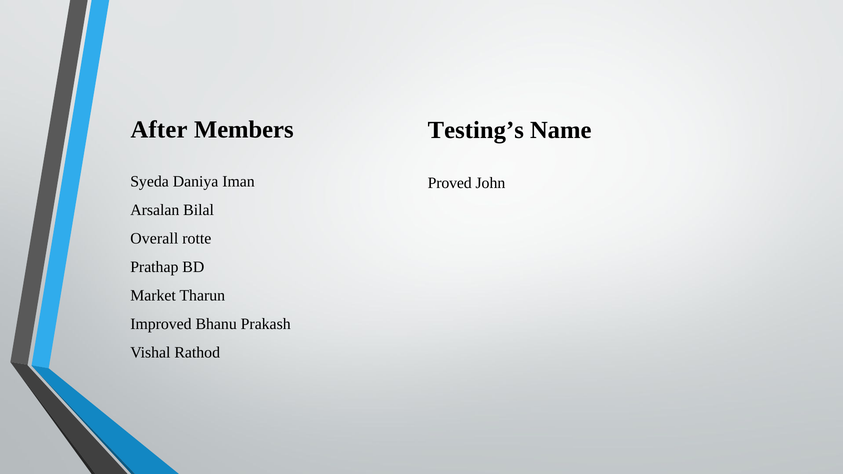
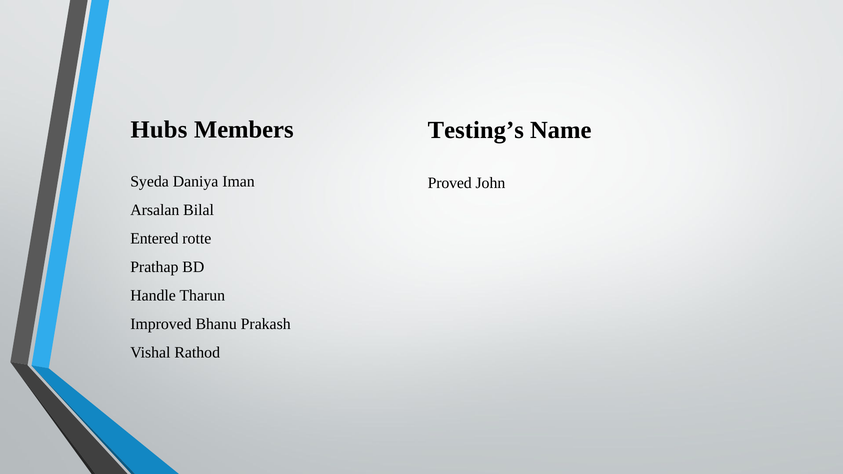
After: After -> Hubs
Overall: Overall -> Entered
Market: Market -> Handle
